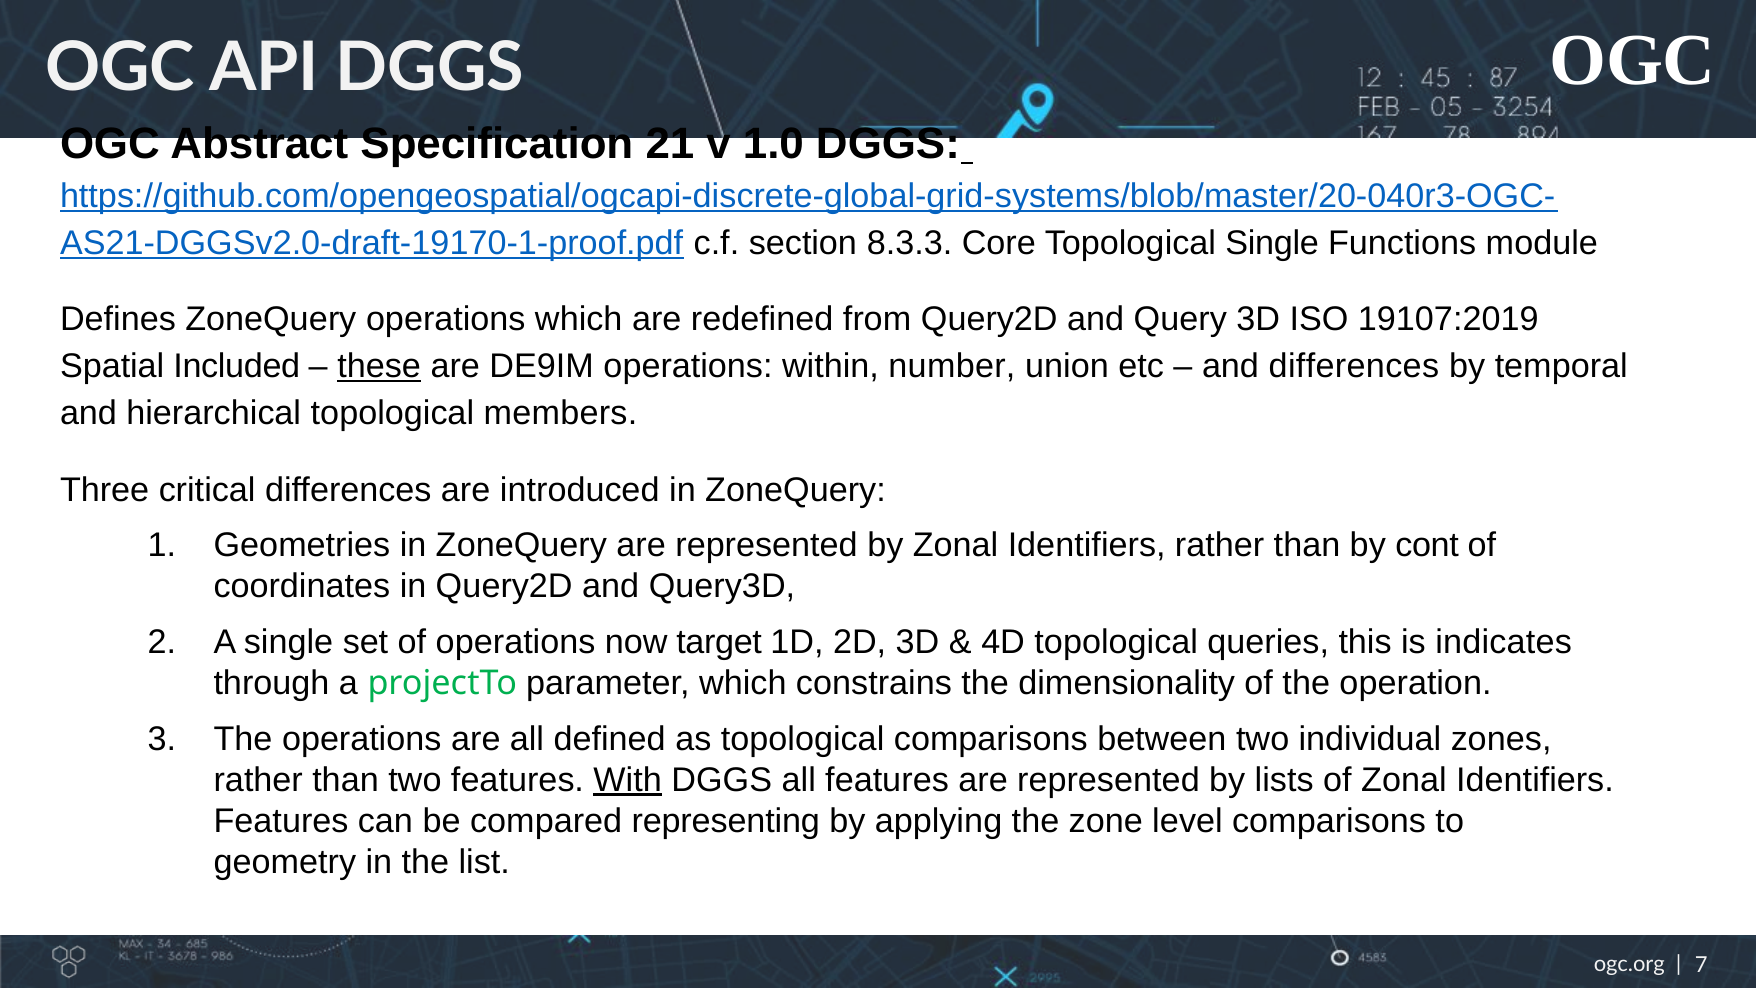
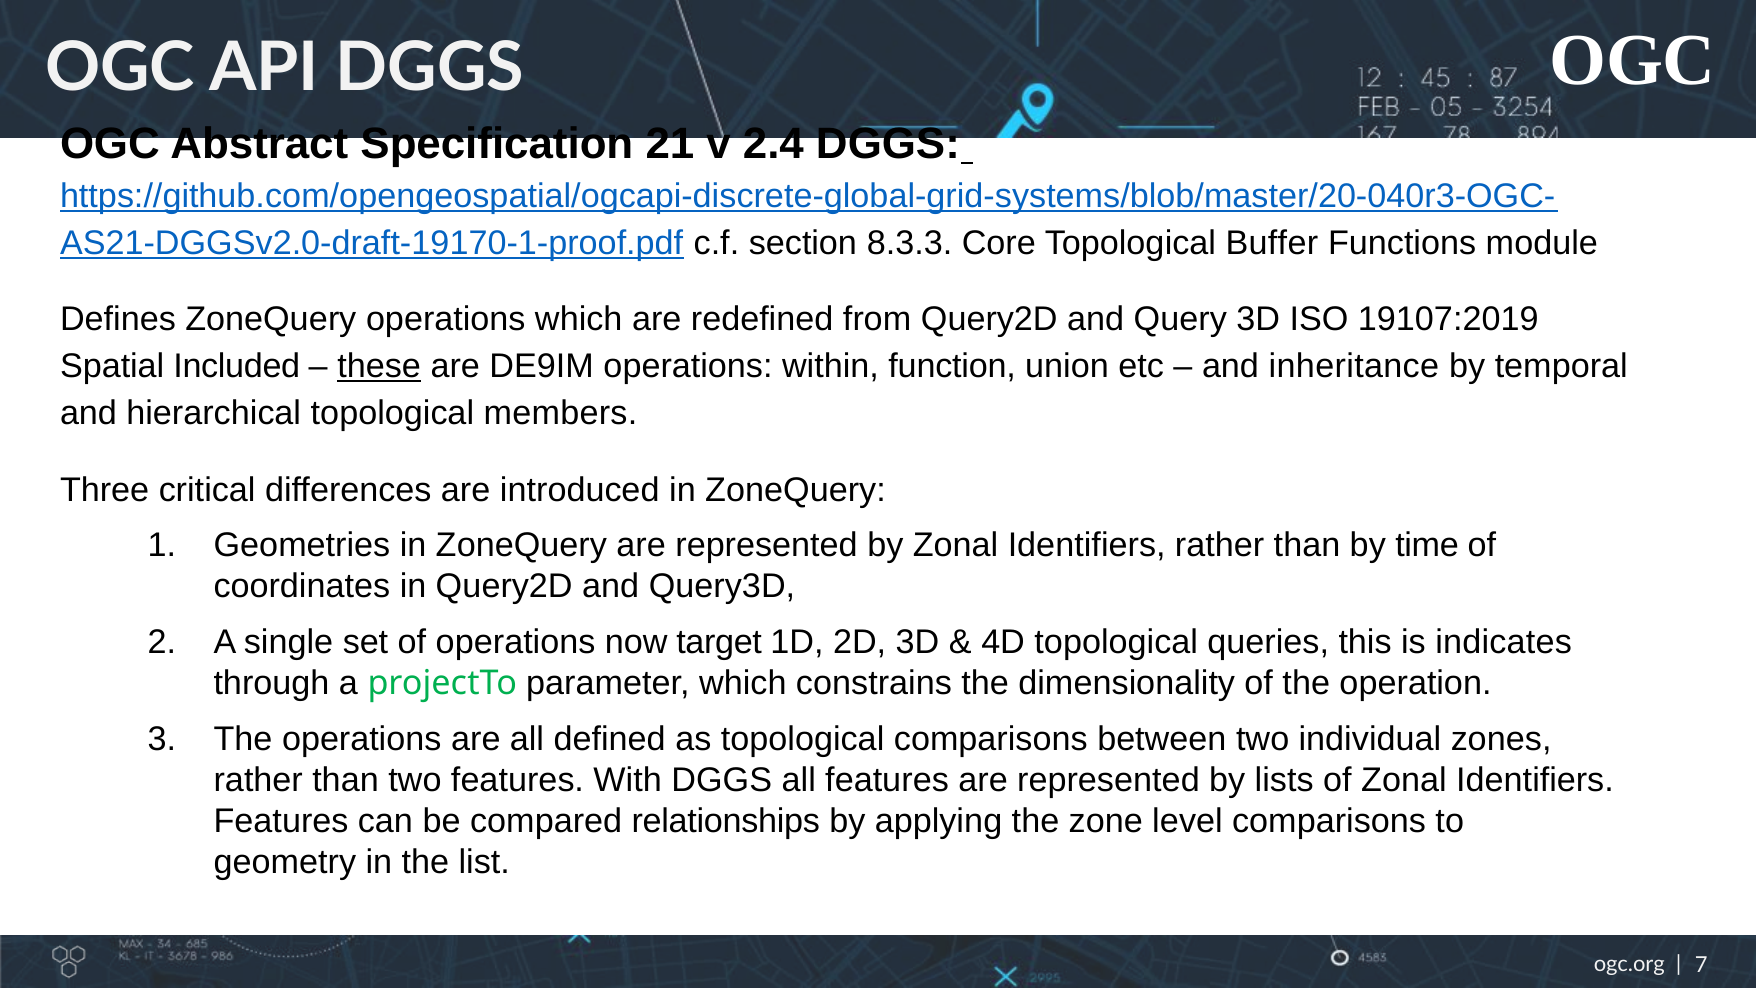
1.0: 1.0 -> 2.4
Topological Single: Single -> Buffer
number: number -> function
and differences: differences -> inheritance
cont: cont -> time
With underline: present -> none
representing: representing -> relationships
